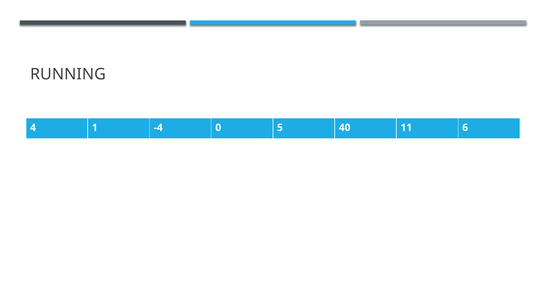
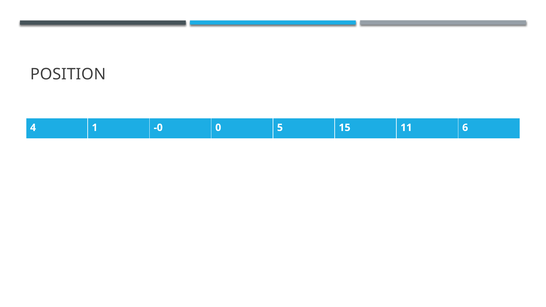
RUNNING: RUNNING -> POSITION
-4: -4 -> -0
40: 40 -> 15
